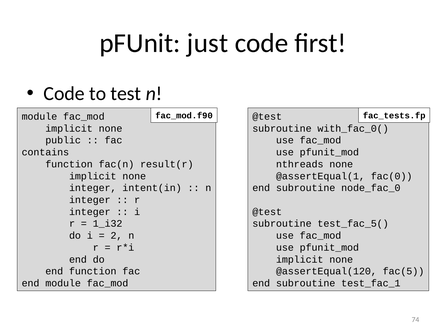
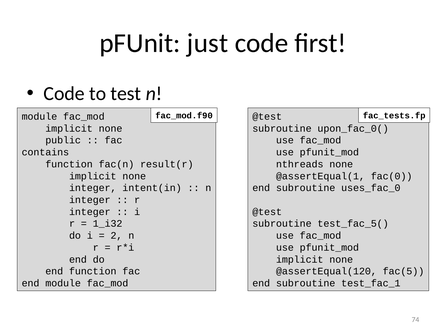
with_fac_0(: with_fac_0( -> upon_fac_0(
node_fac_0: node_fac_0 -> uses_fac_0
